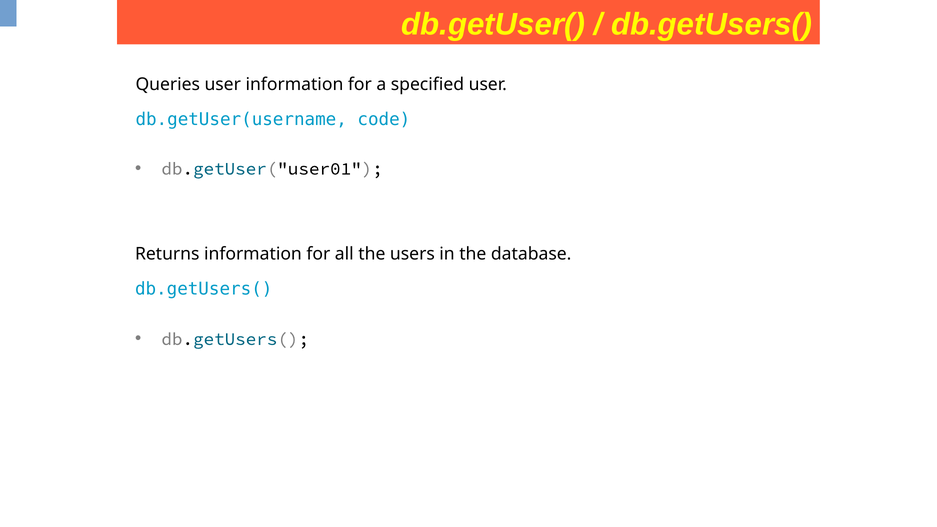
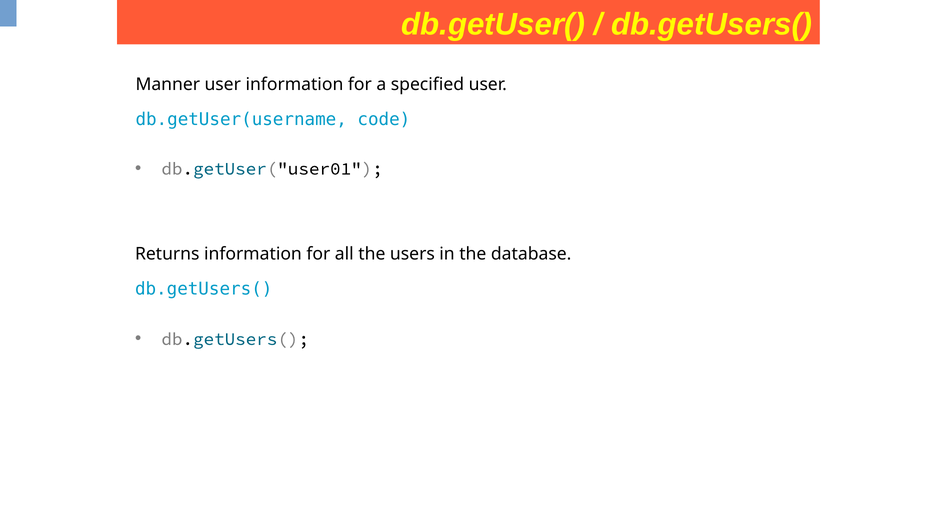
Queries: Queries -> Manner
